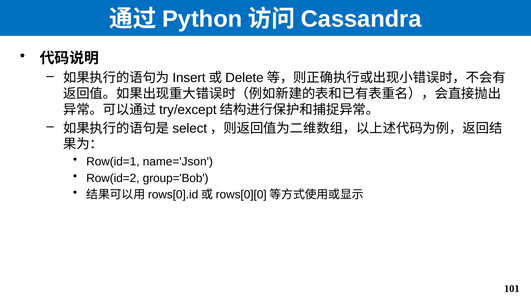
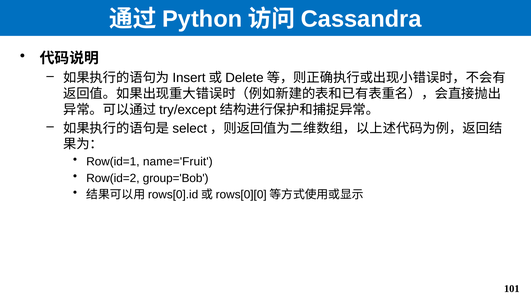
name='Json: name='Json -> name='Fruit
